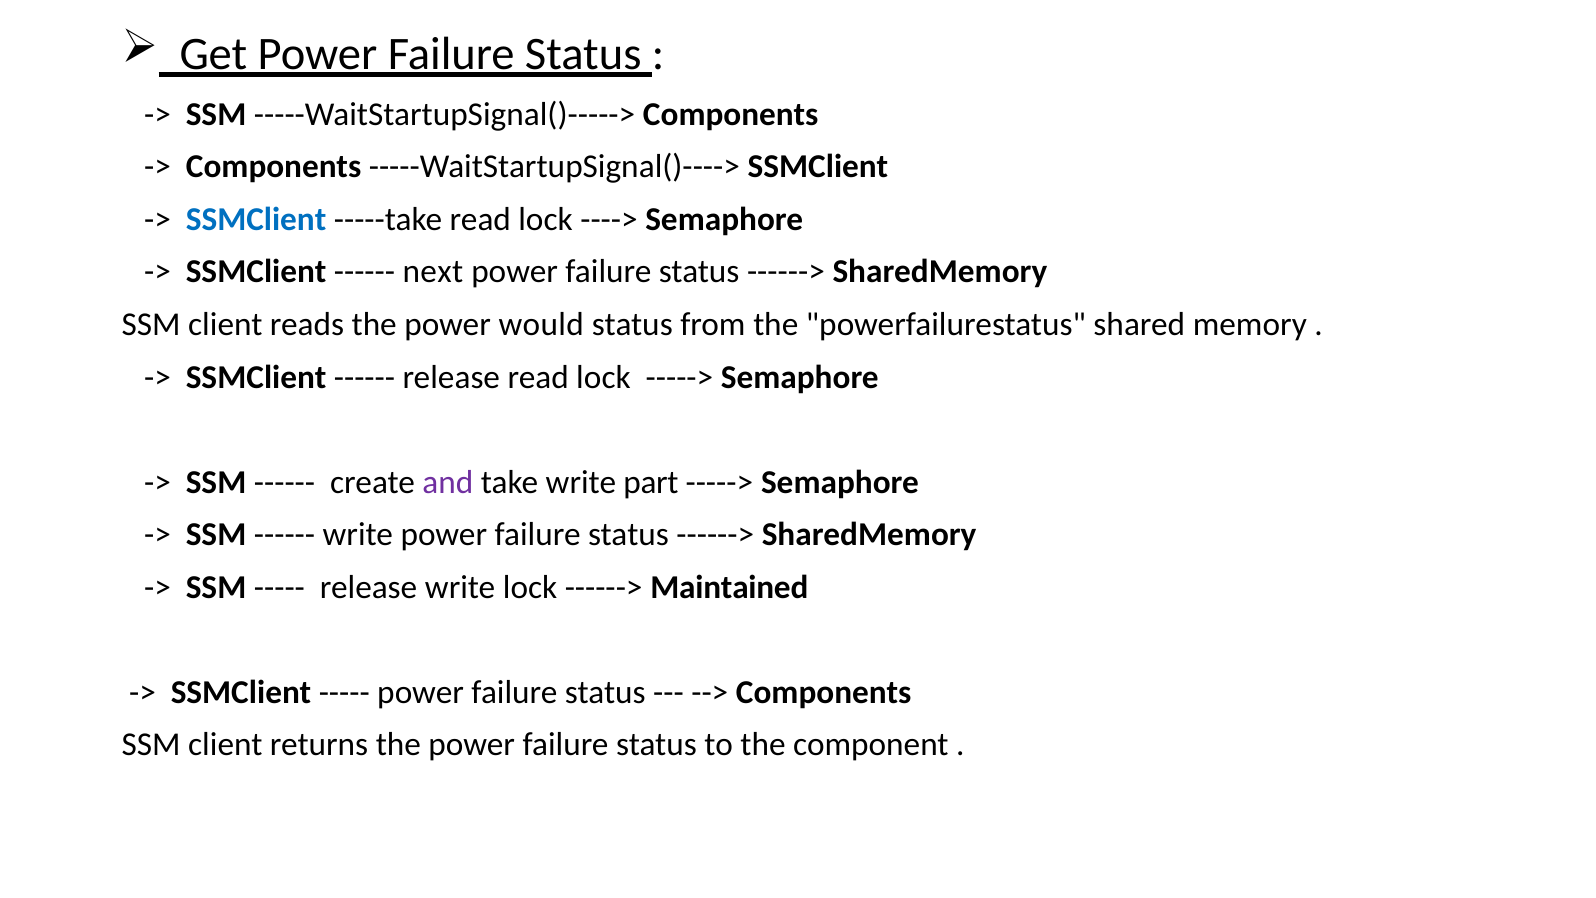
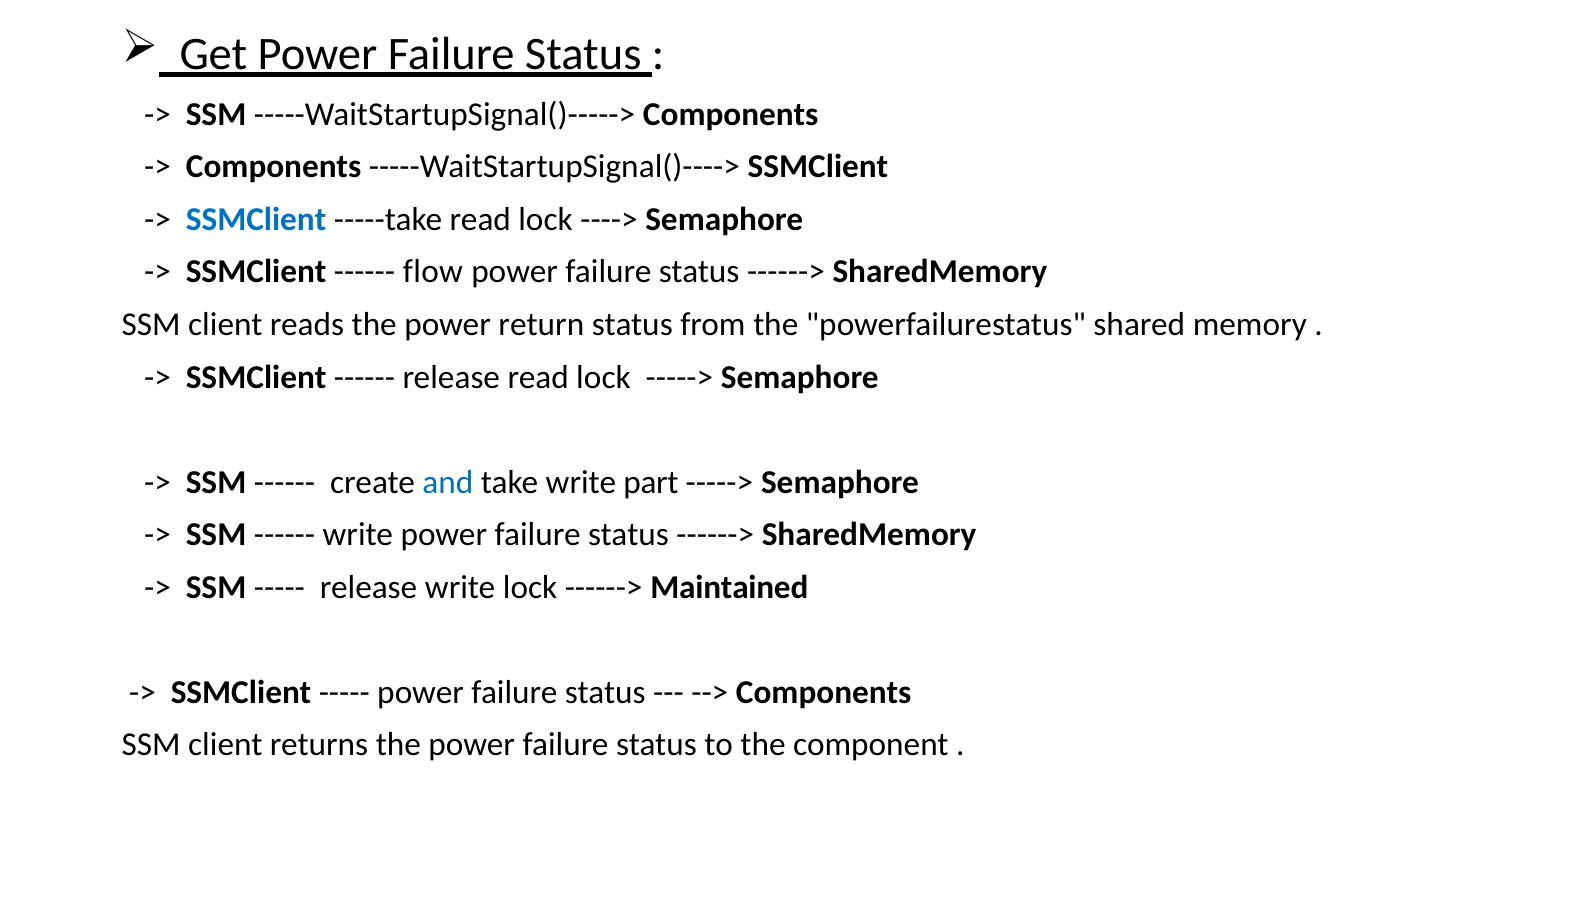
next: next -> flow
would: would -> return
and colour: purple -> blue
